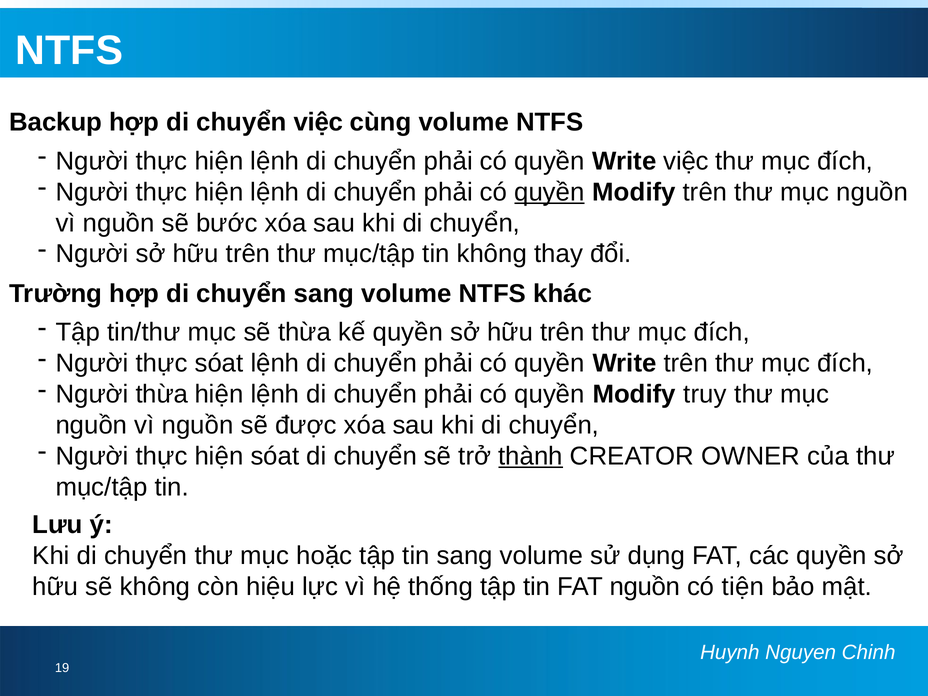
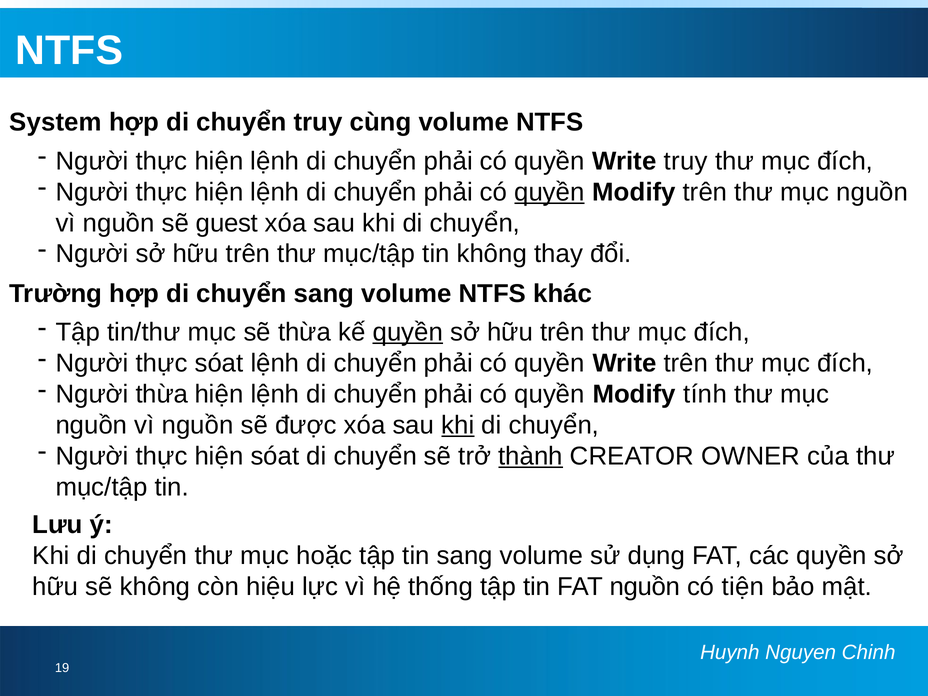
Backup: Backup -> System
chuyển việc: việc -> truy
Write việc: việc -> truy
bước: bước -> guest
quyền at (408, 332) underline: none -> present
truy: truy -> tính
khi at (458, 425) underline: none -> present
